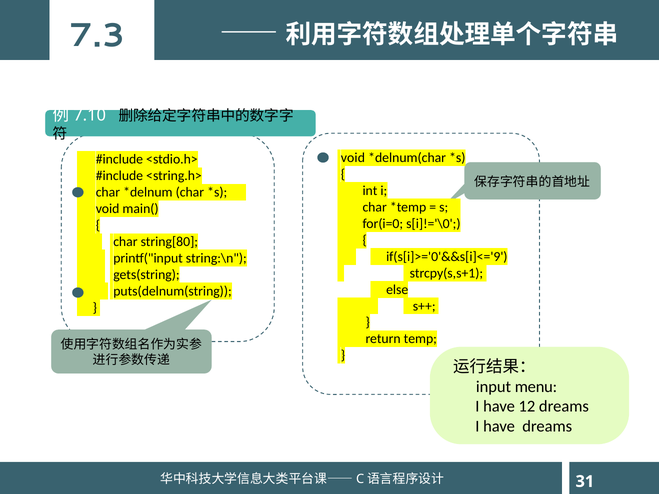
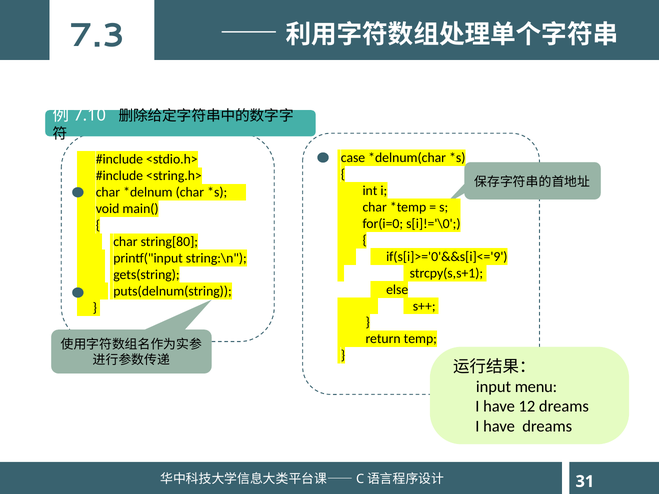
void at (353, 158): void -> case
